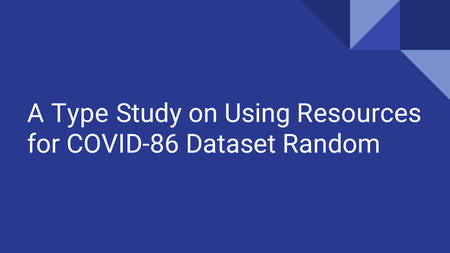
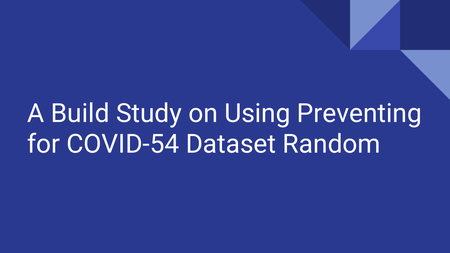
Type: Type -> Build
Resources: Resources -> Preventing
COVID-86: COVID-86 -> COVID-54
